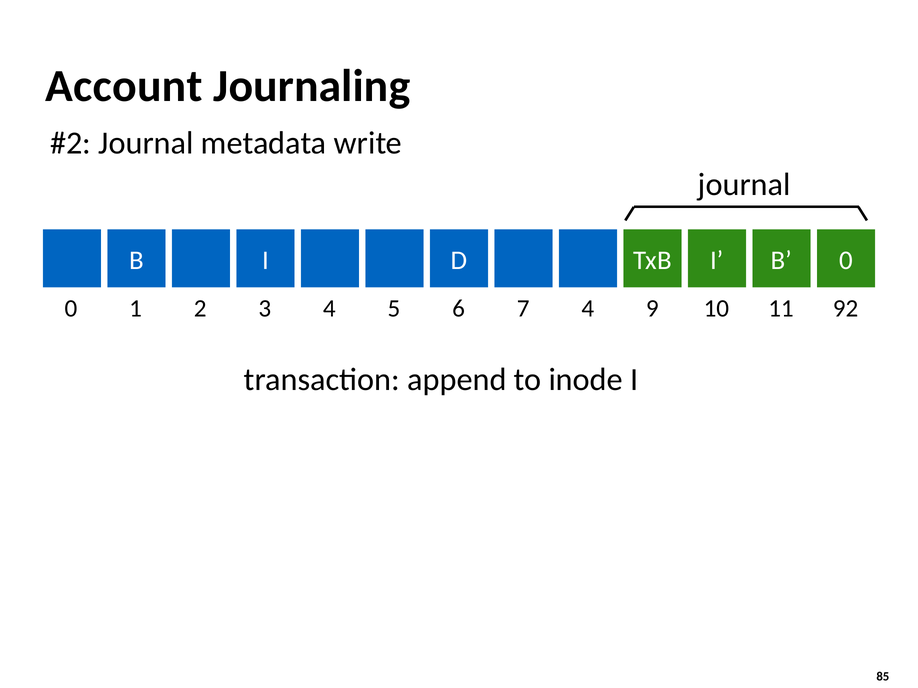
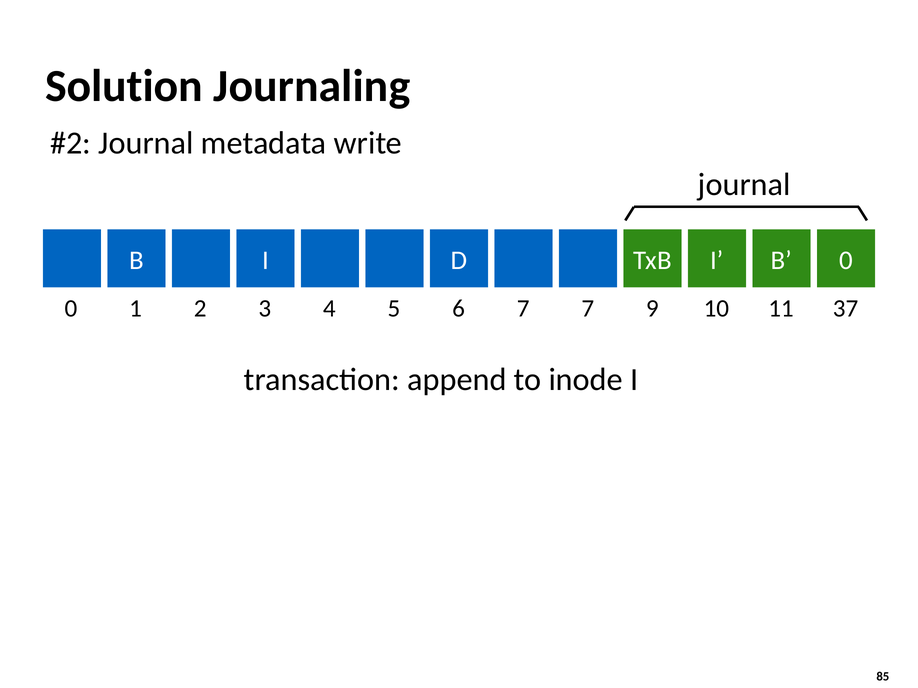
Account: Account -> Solution
7 4: 4 -> 7
92: 92 -> 37
